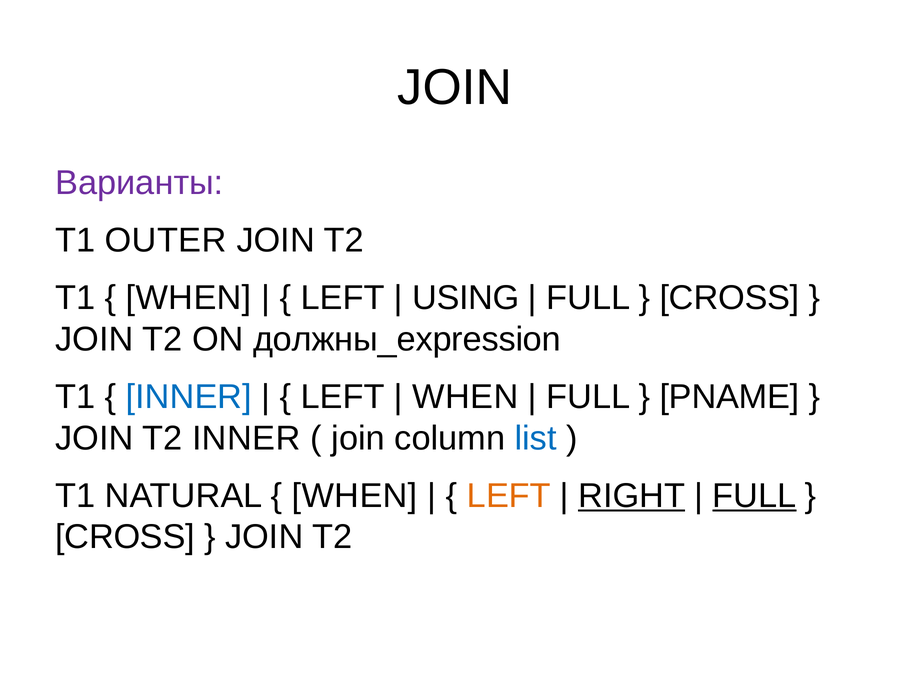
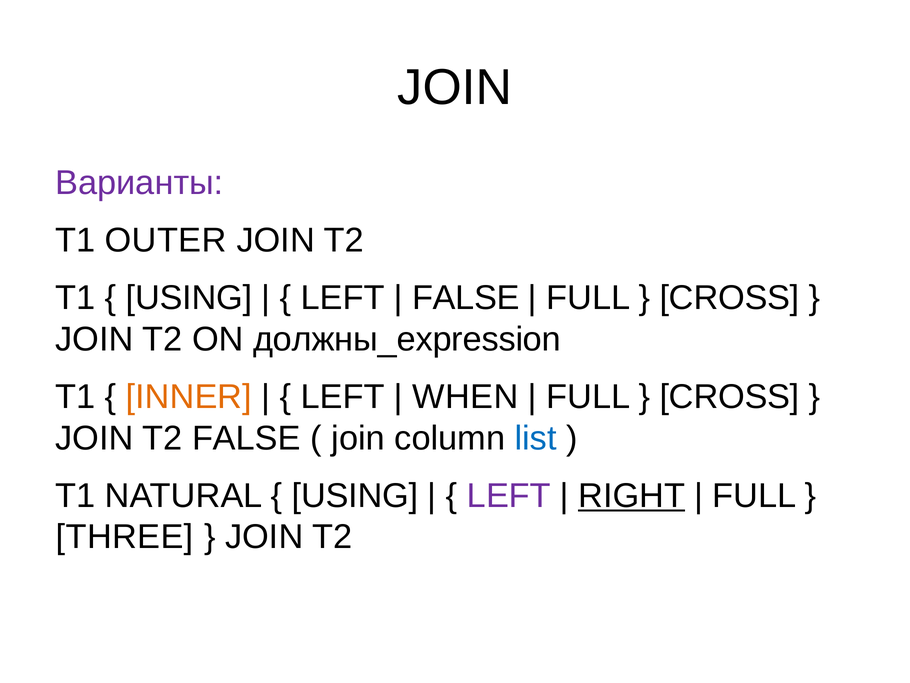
WHEN at (189, 298): WHEN -> USING
USING at (466, 298): USING -> FALSE
INNER at (189, 397) colour: blue -> orange
PNAME at (730, 397): PNAME -> CROSS
T2 INNER: INNER -> FALSE
WHEN at (355, 495): WHEN -> USING
LEFT at (509, 495) colour: orange -> purple
FULL at (754, 495) underline: present -> none
CROSS at (125, 537): CROSS -> THREE
